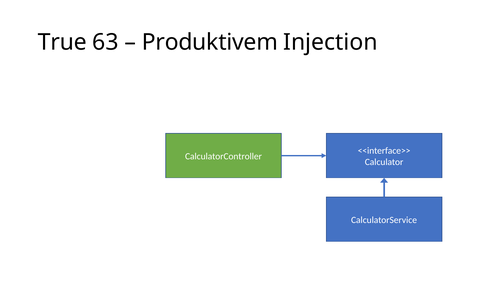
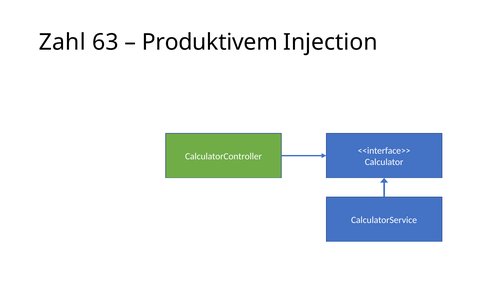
True: True -> Zahl
